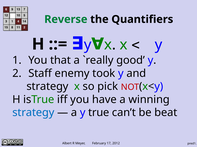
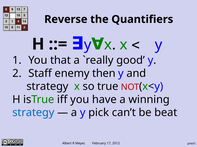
Reverse colour: green -> black
took: took -> then
pick: pick -> true
true: true -> pick
